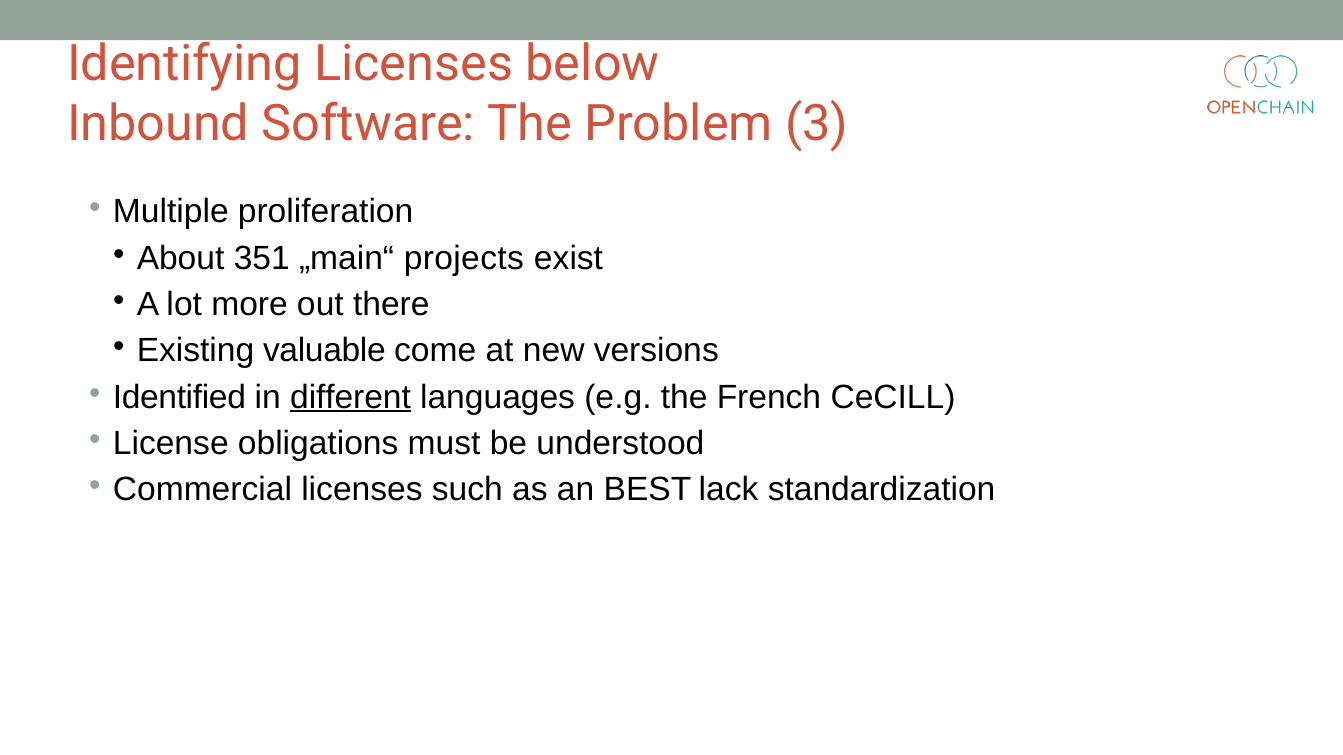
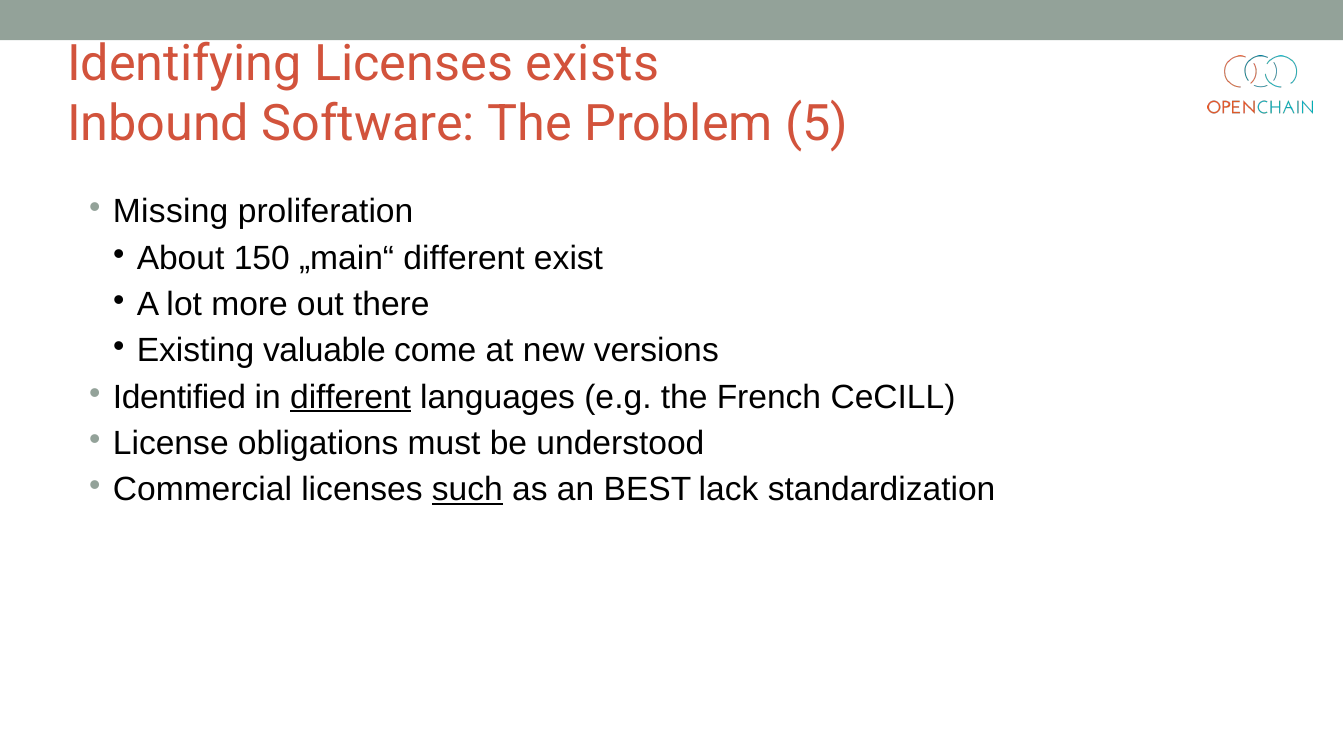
below: below -> exists
3: 3 -> 5
Multiple: Multiple -> Missing
351: 351 -> 150
„main“ projects: projects -> different
such underline: none -> present
